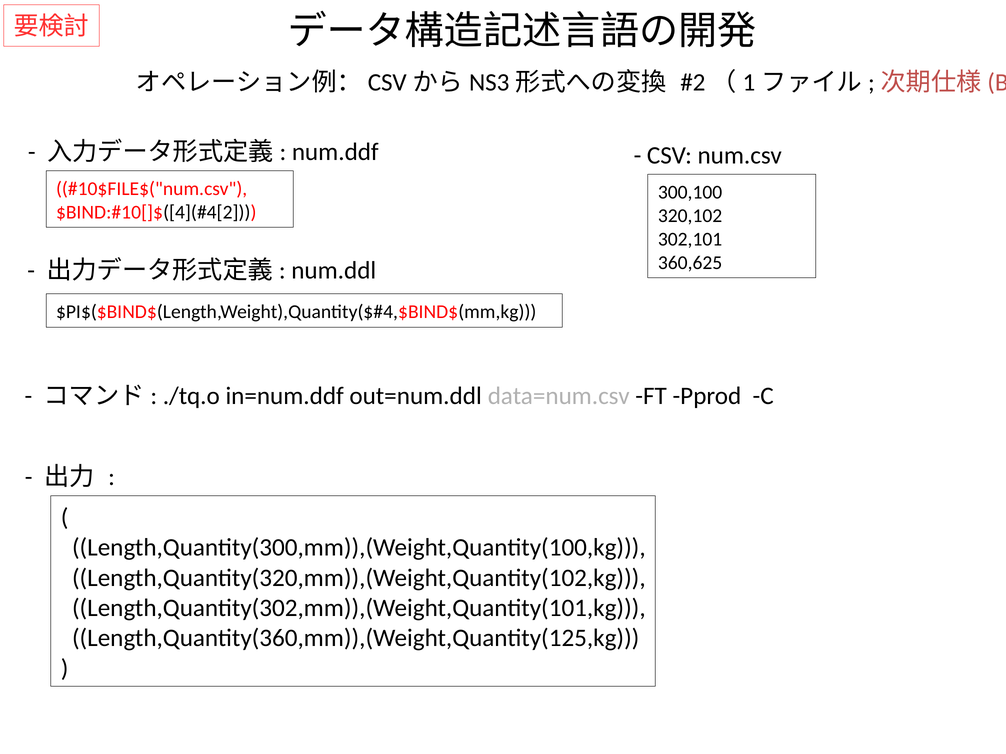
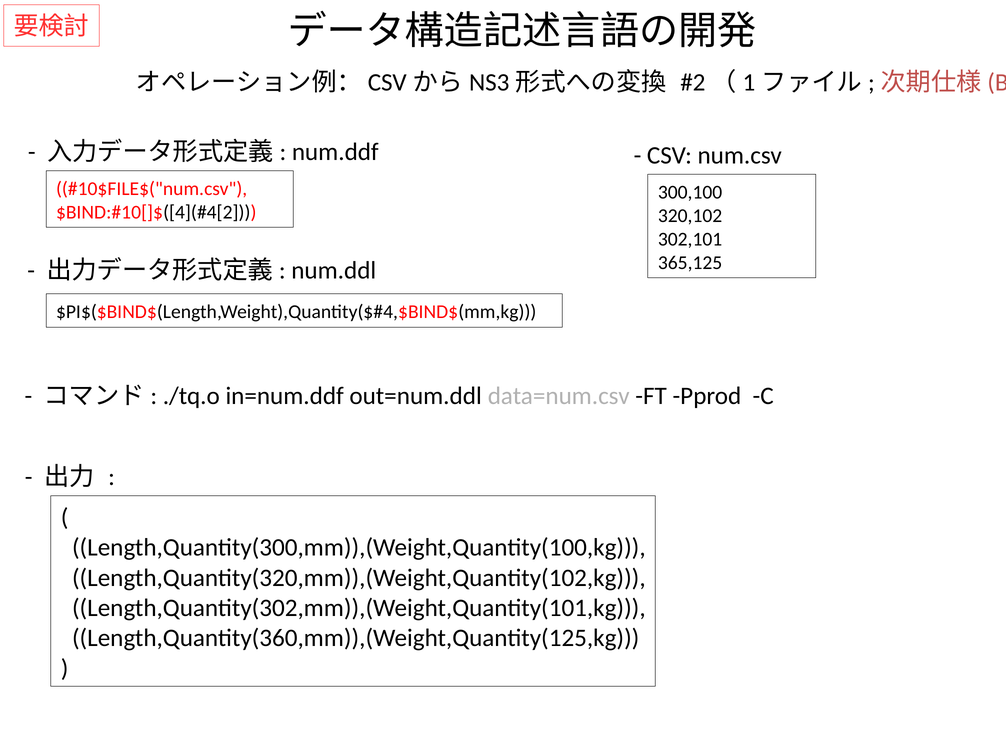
360,625: 360,625 -> 365,125
